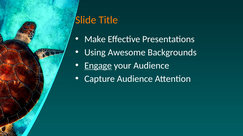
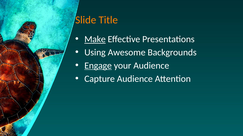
Make underline: none -> present
